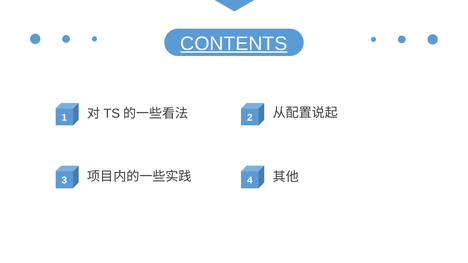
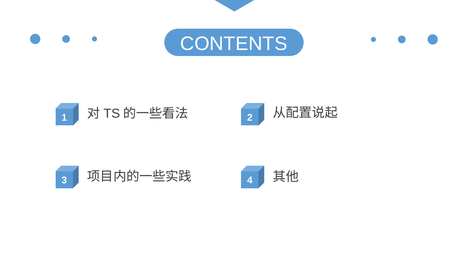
CONTENTS underline: present -> none
